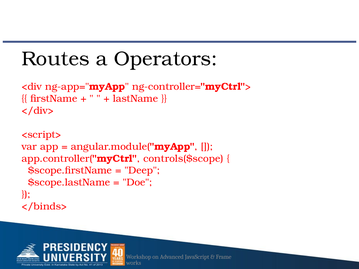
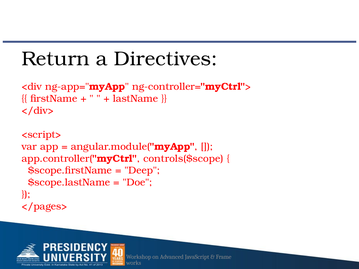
Routes: Routes -> Return
Operators: Operators -> Directives
</binds>: </binds> -> </pages>
